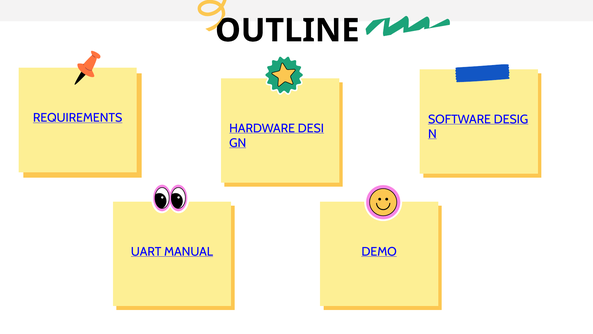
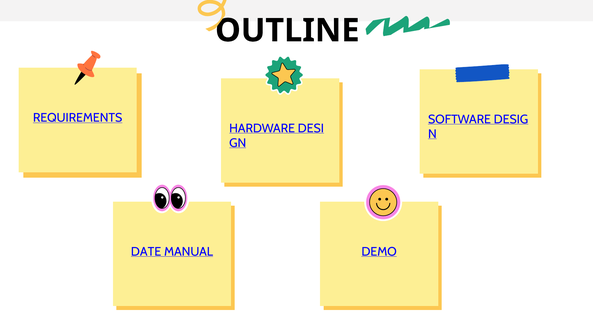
UART: UART -> DATE
